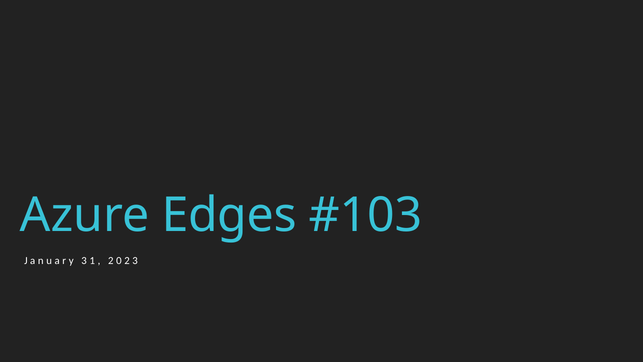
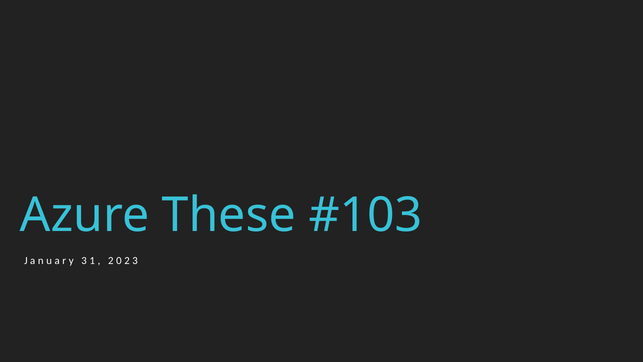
Edges: Edges -> These
